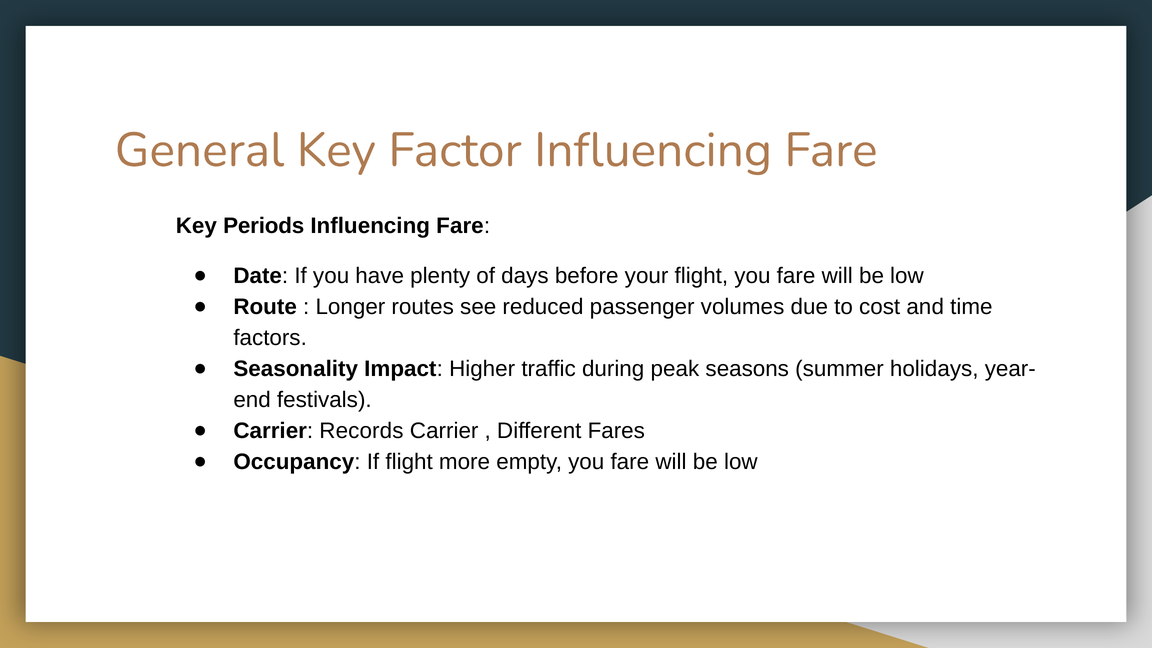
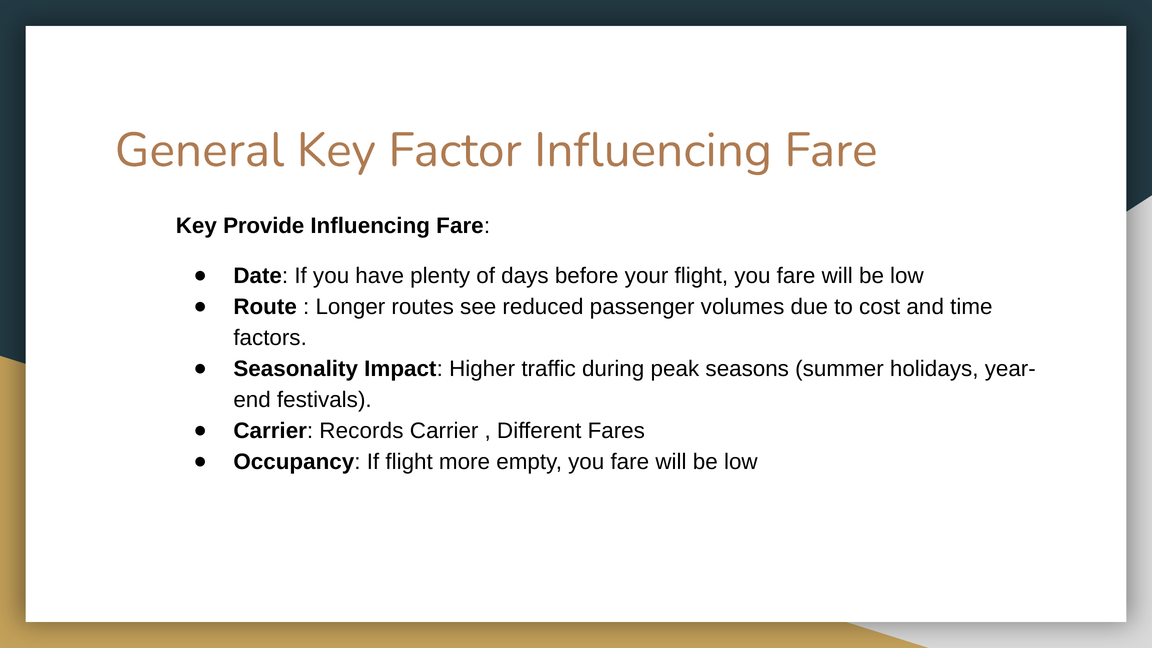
Periods: Periods -> Provide
